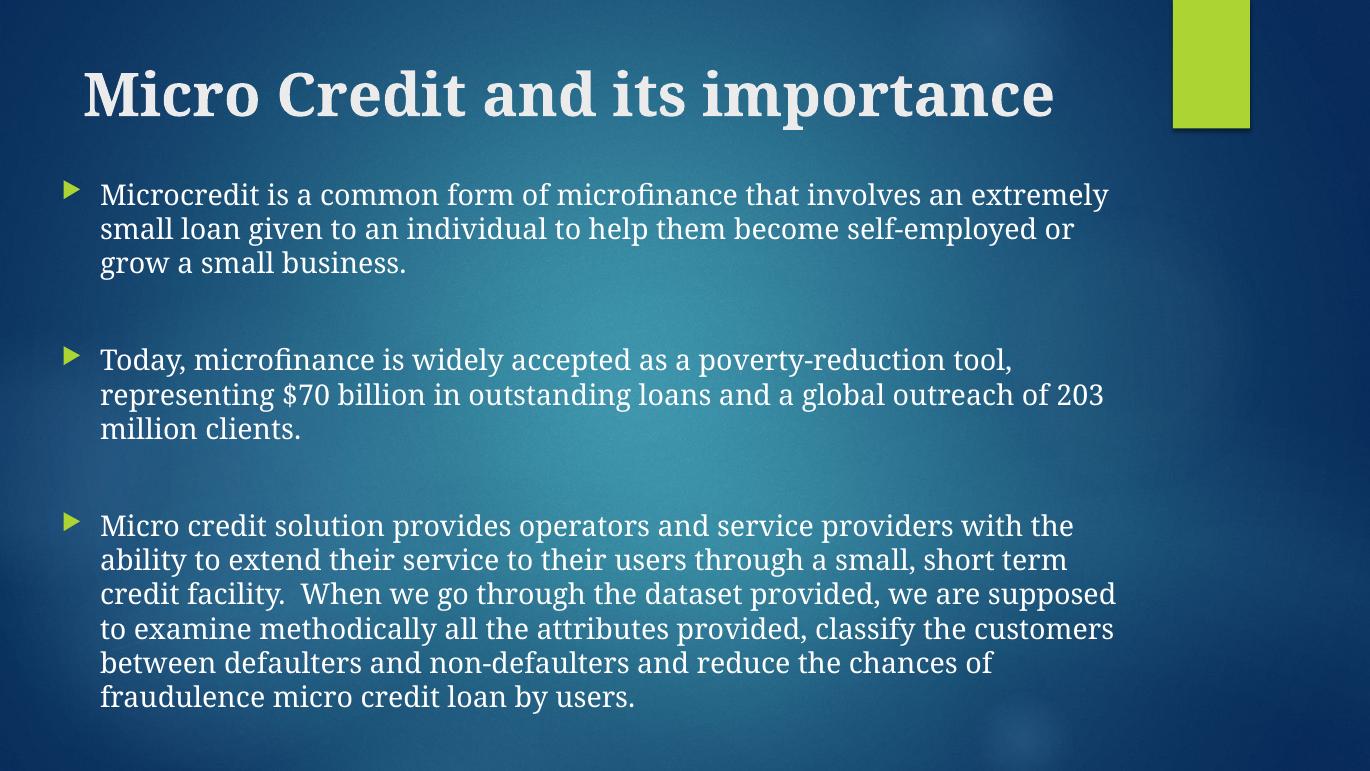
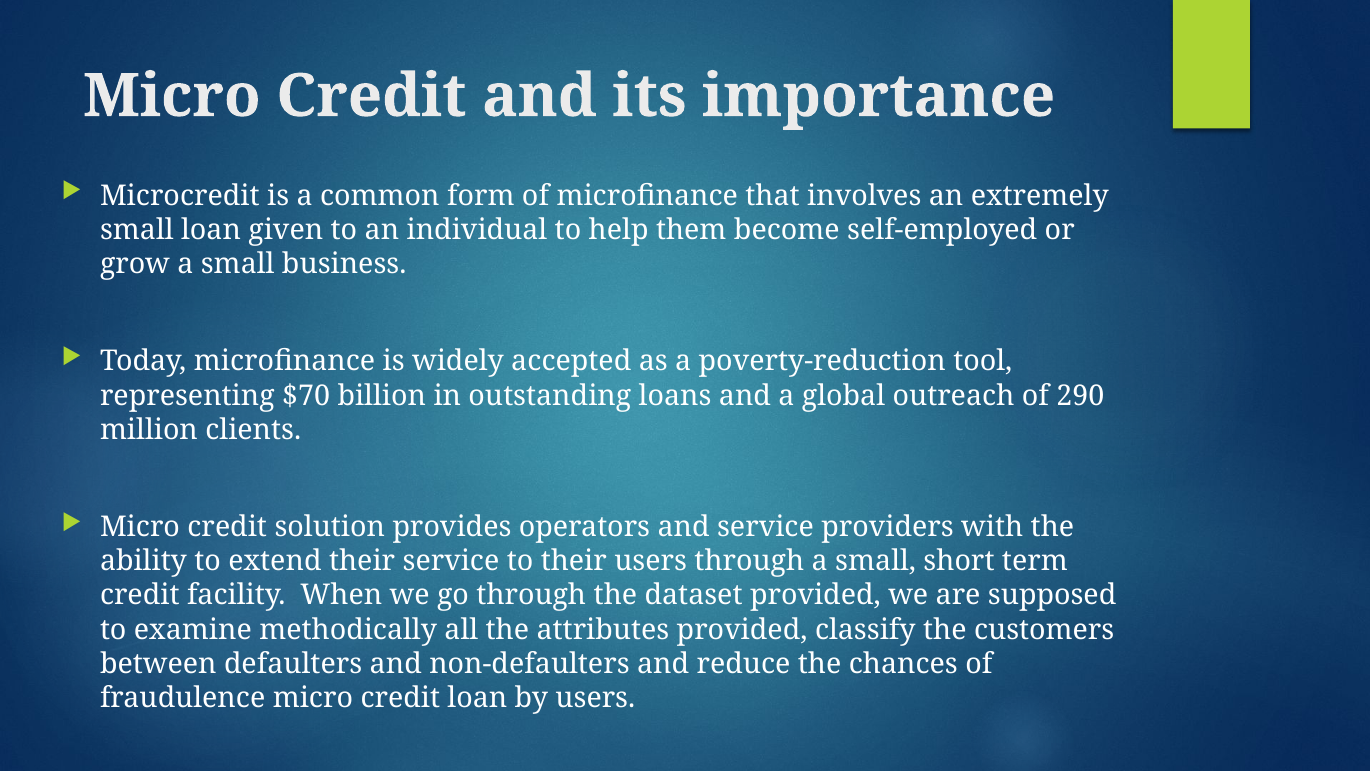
203: 203 -> 290
